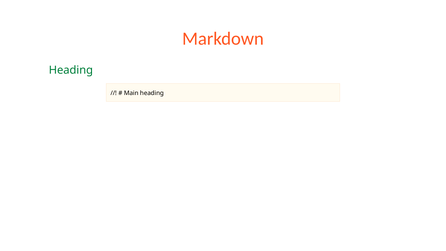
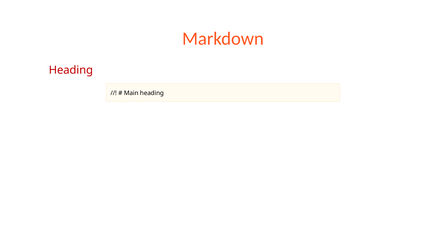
Heading at (71, 70) colour: green -> red
